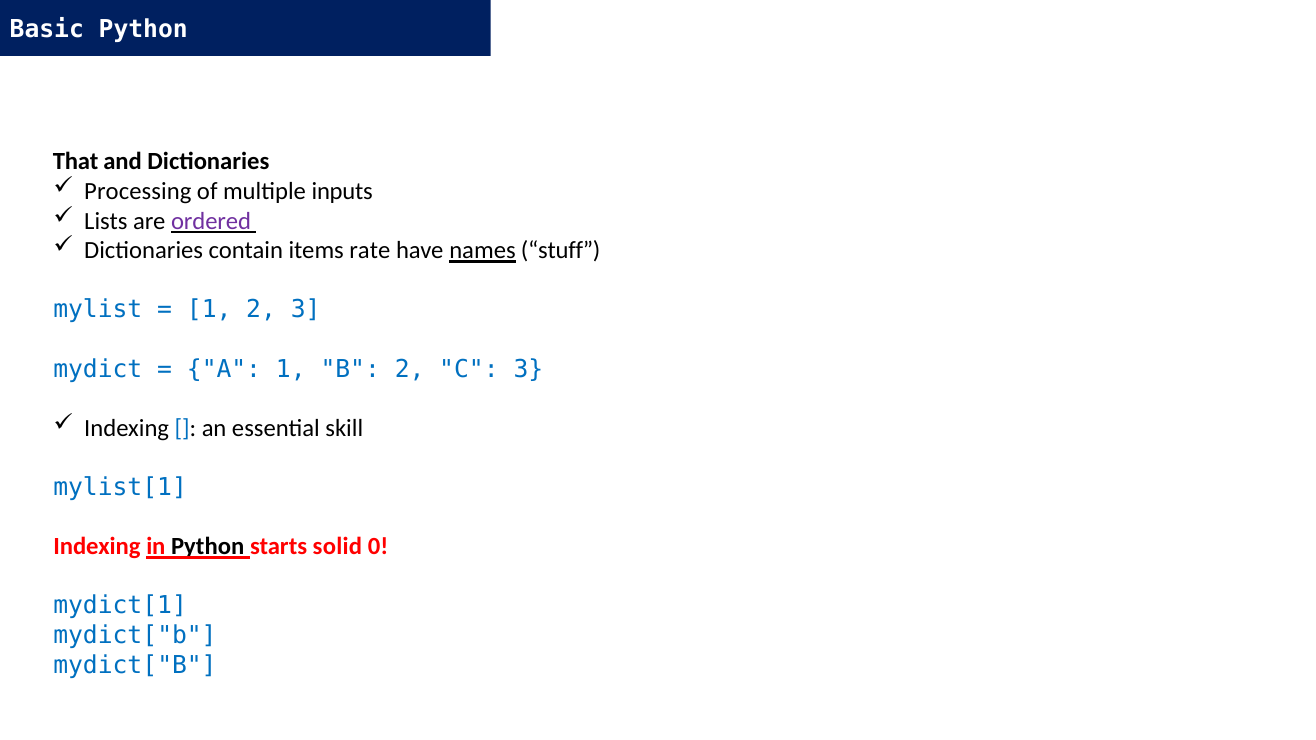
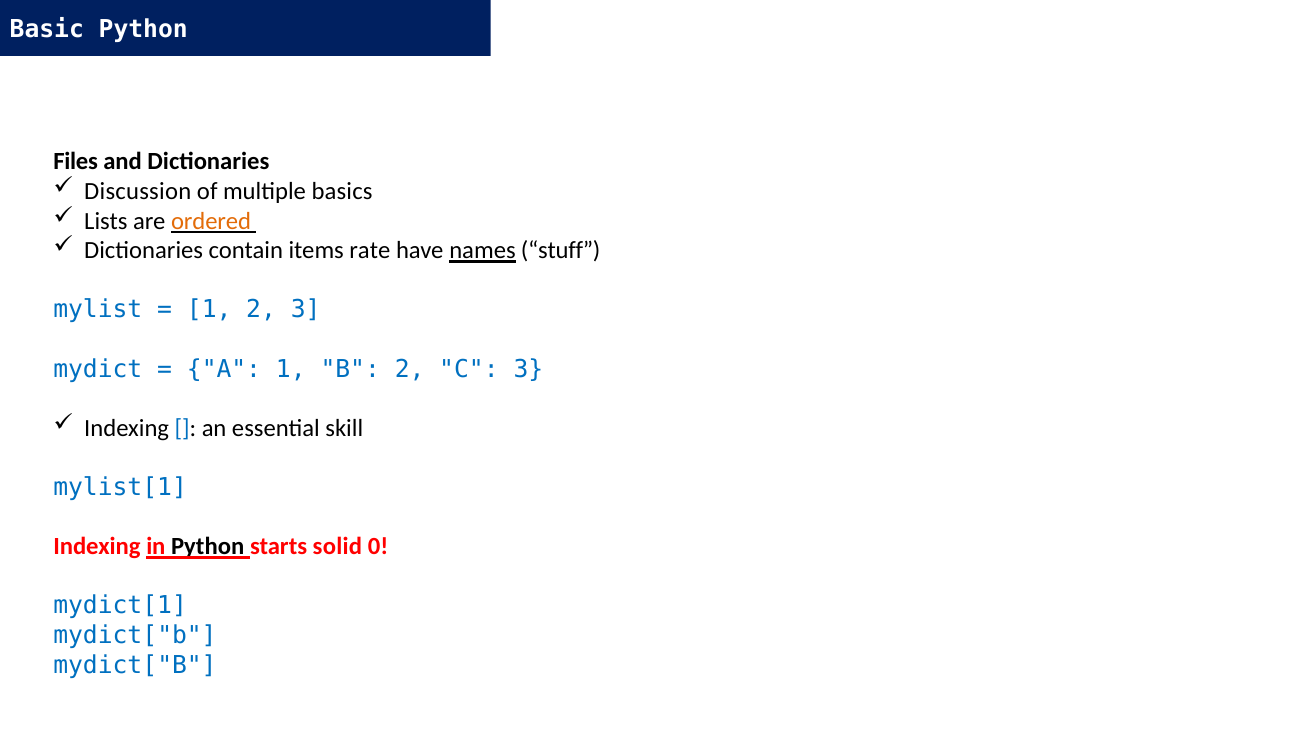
That: That -> Files
Processing: Processing -> Discussion
inputs: inputs -> basics
ordered colour: purple -> orange
